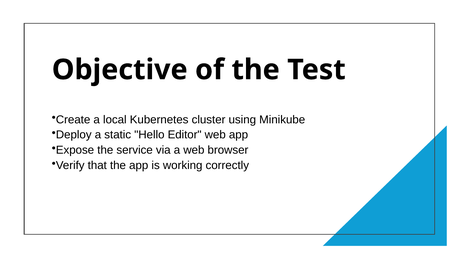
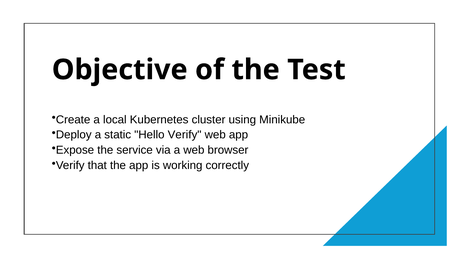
Hello Editor: Editor -> Verify
